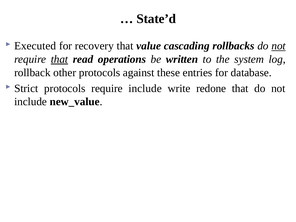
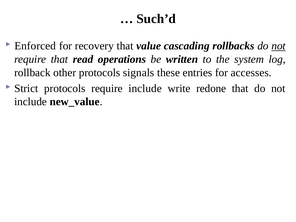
State’d: State’d -> Such’d
Executed: Executed -> Enforced
that at (59, 59) underline: present -> none
against: against -> signals
database: database -> accesses
